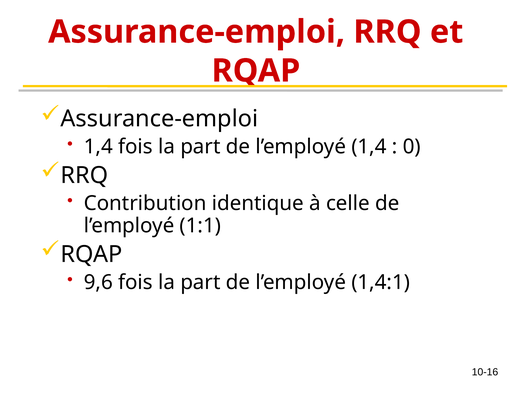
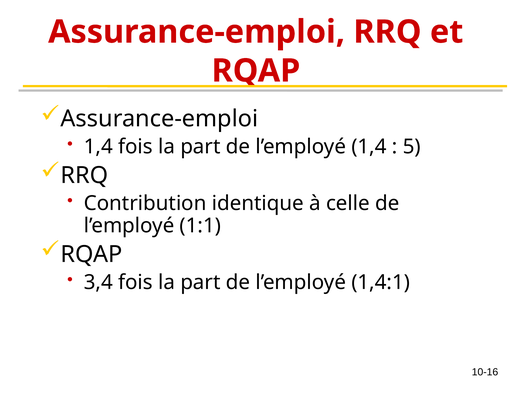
0: 0 -> 5
9,6: 9,6 -> 3,4
